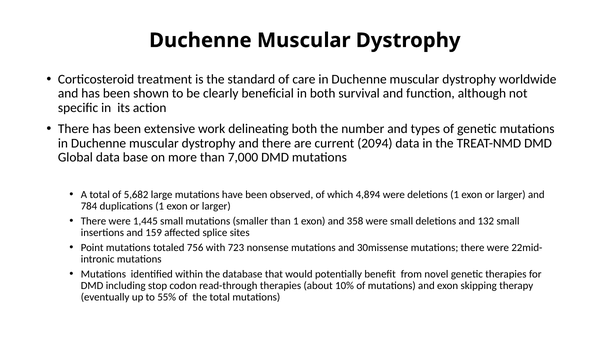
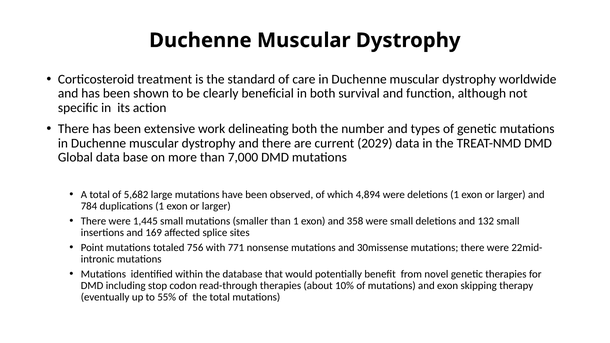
2094: 2094 -> 2029
159: 159 -> 169
723: 723 -> 771
